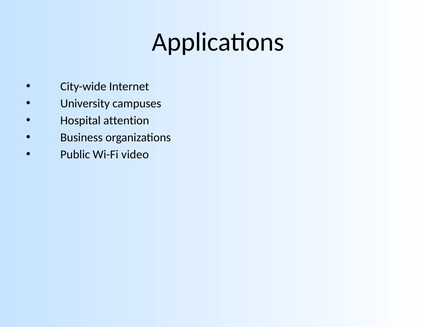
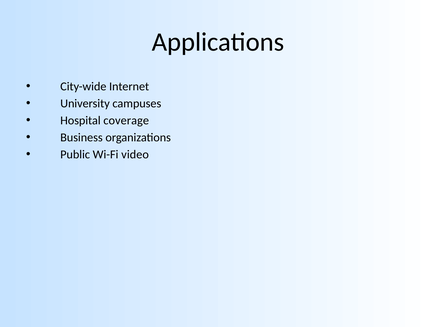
attention: attention -> coverage
